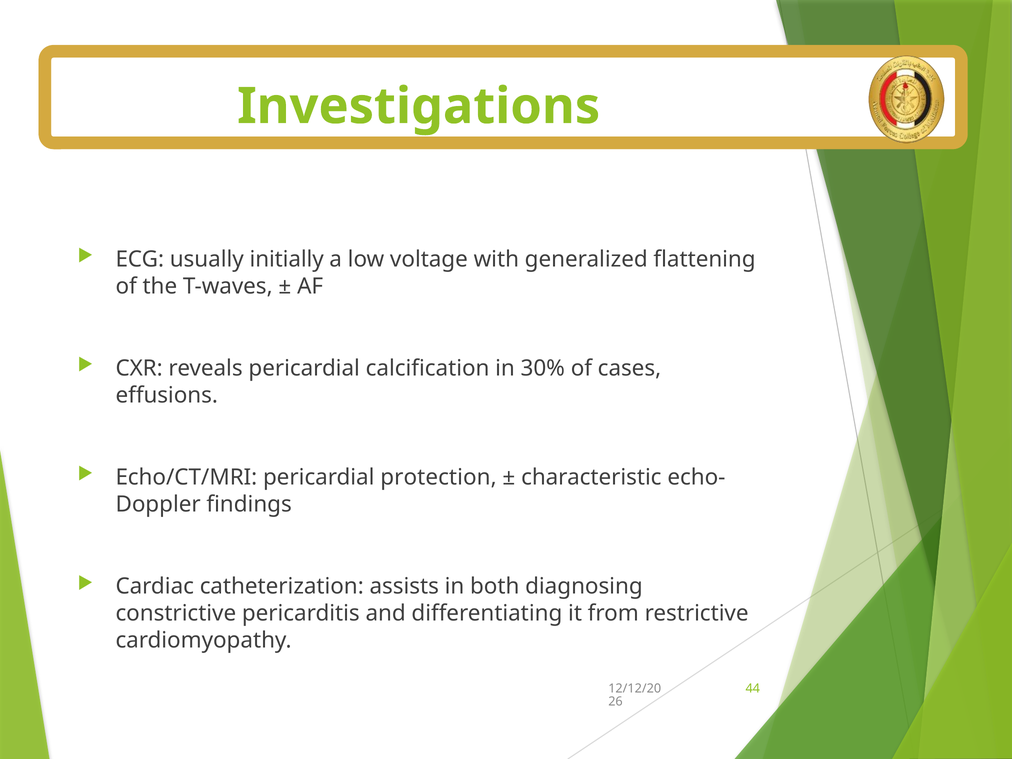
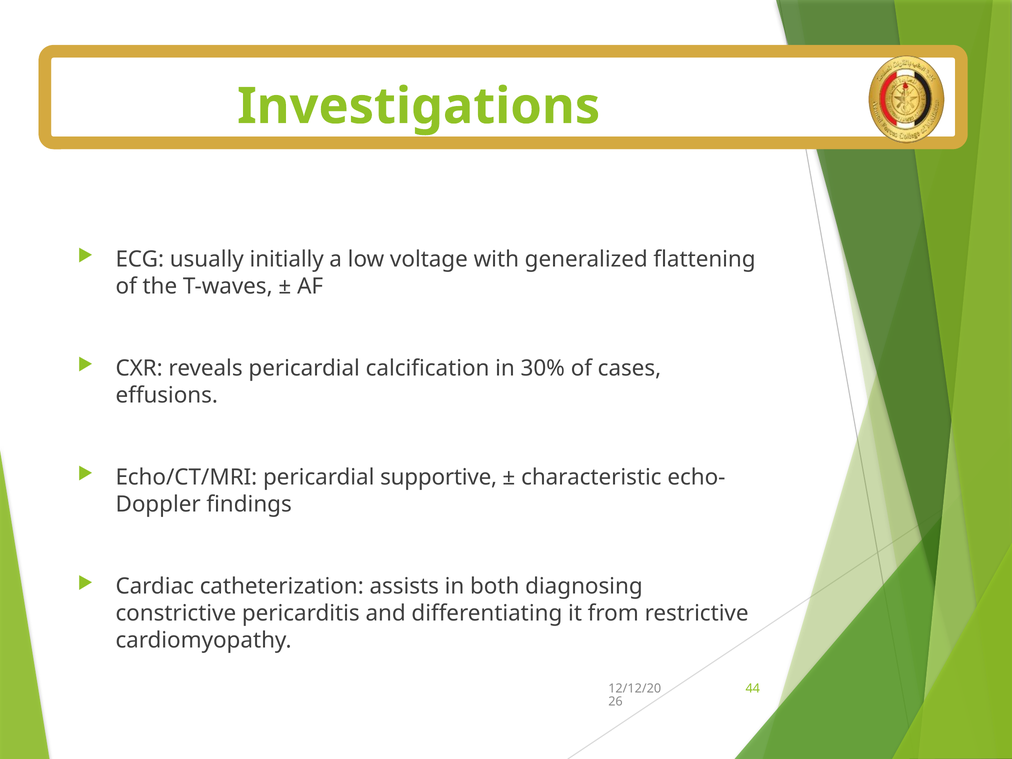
protection: protection -> supportive
